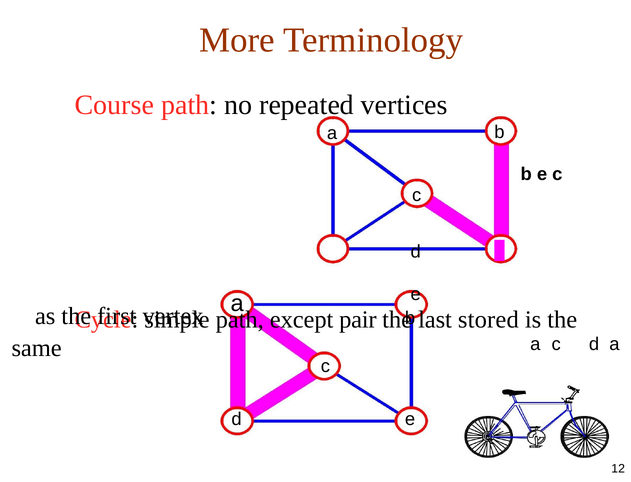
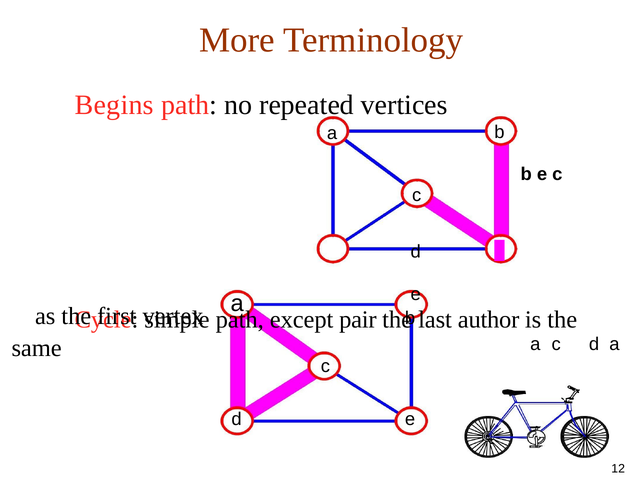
Course: Course -> Begins
stored: stored -> author
